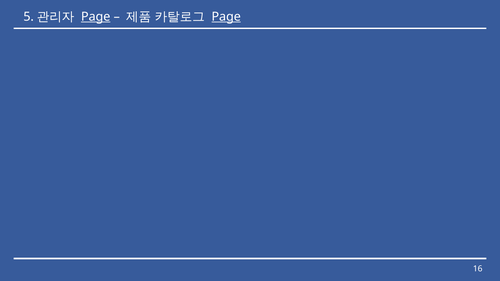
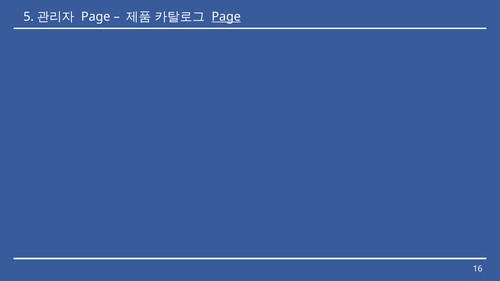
Page at (96, 17) underline: present -> none
